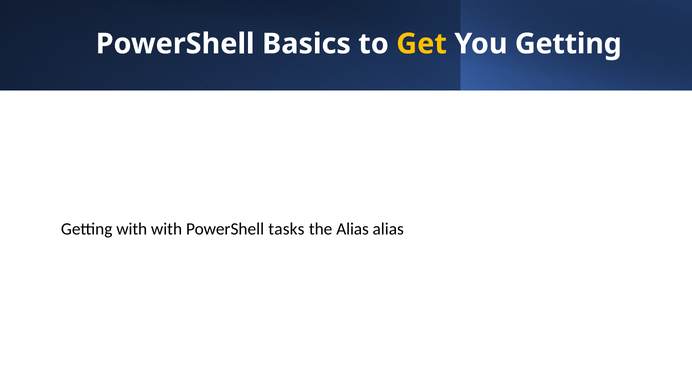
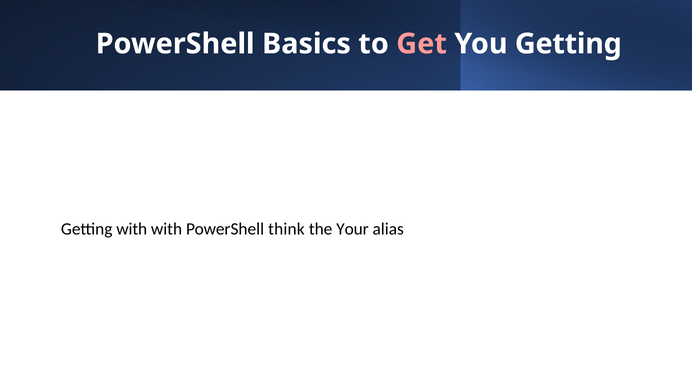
Get colour: yellow -> pink
tasks: tasks -> think
the Alias: Alias -> Your
